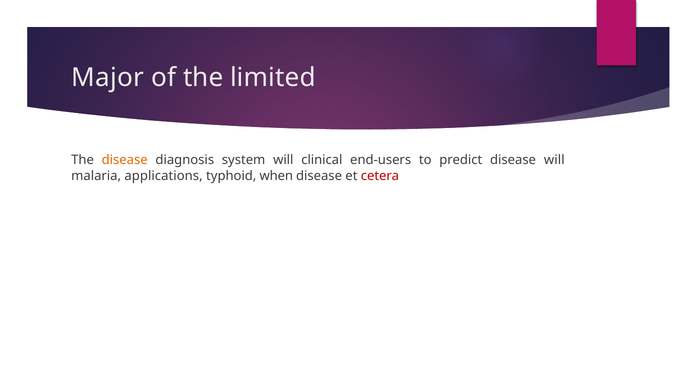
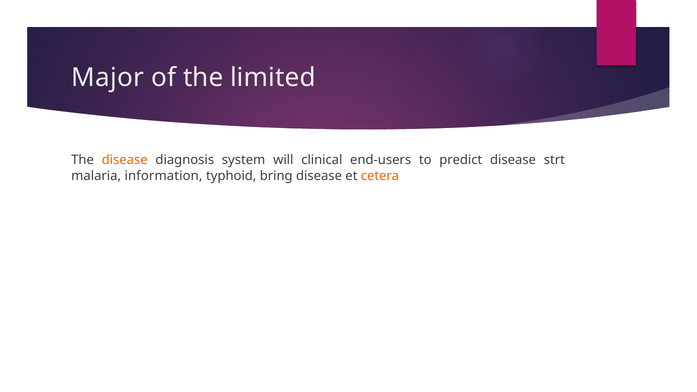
disease will: will -> strt
applications: applications -> information
when: when -> bring
cetera colour: red -> orange
